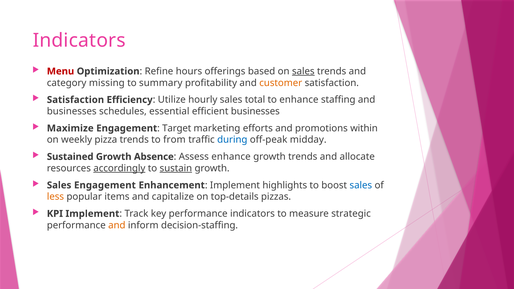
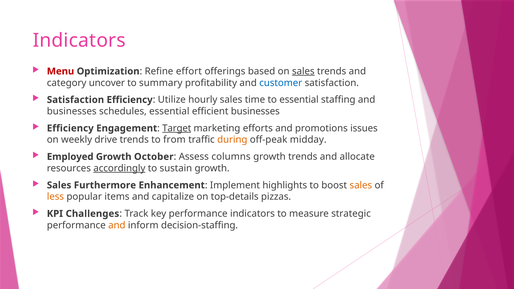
hours: hours -> effort
missing: missing -> uncover
customer colour: orange -> blue
total: total -> time
to enhance: enhance -> essential
Maximize at (70, 128): Maximize -> Efficiency
Target underline: none -> present
within: within -> issues
pizza: pizza -> drive
during colour: blue -> orange
Sustained: Sustained -> Employed
Absence: Absence -> October
Assess enhance: enhance -> columns
sustain underline: present -> none
Sales Engagement: Engagement -> Furthermore
sales at (361, 185) colour: blue -> orange
KPI Implement: Implement -> Challenges
